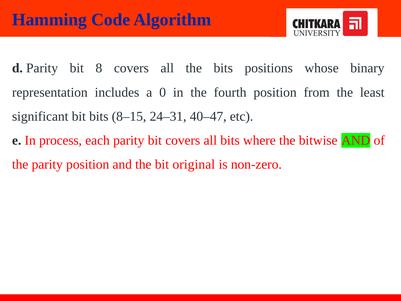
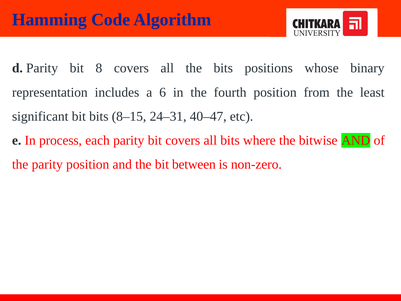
0: 0 -> 6
original: original -> between
